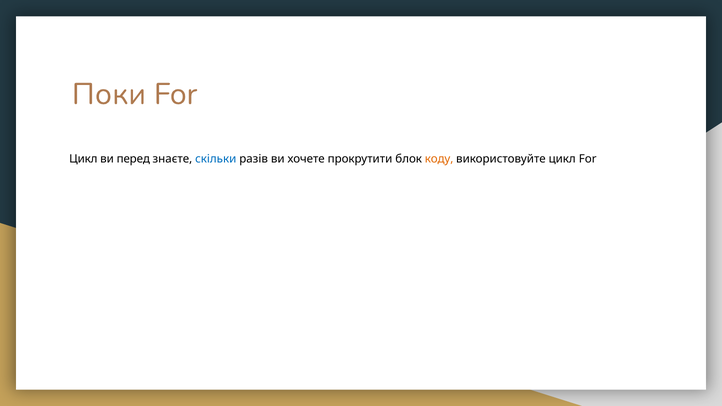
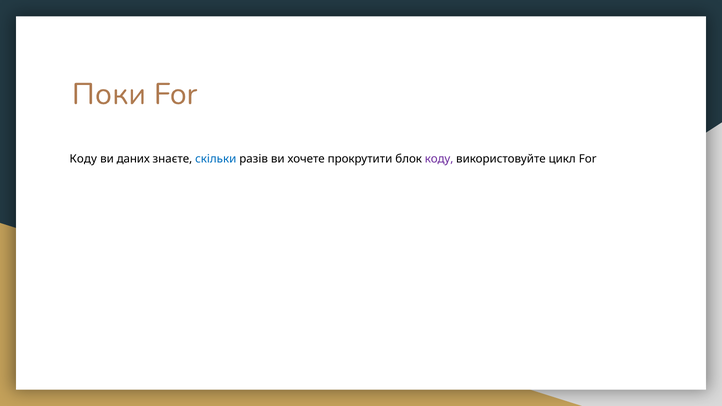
Цикл at (83, 159): Цикл -> Коду
перед: перед -> даних
коду at (439, 159) colour: orange -> purple
